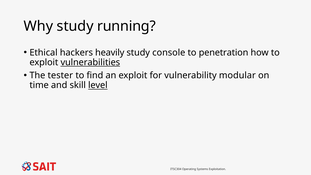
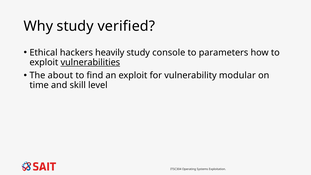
running: running -> verified
penetration: penetration -> parameters
tester: tester -> about
level underline: present -> none
